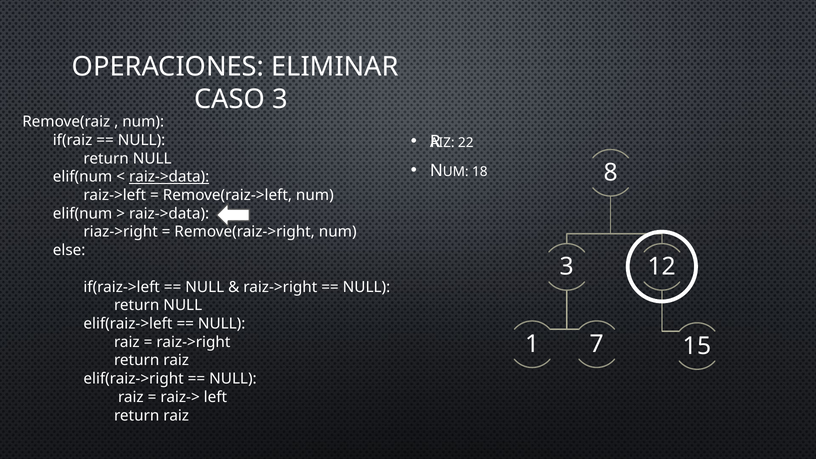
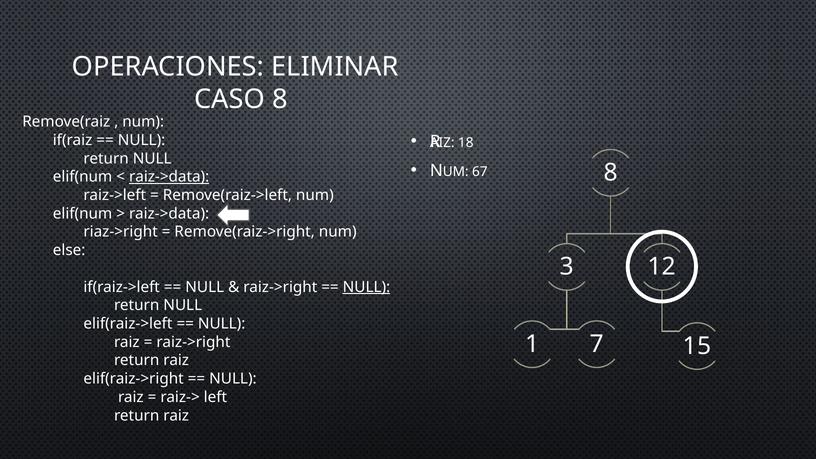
CASO 3: 3 -> 8
22: 22 -> 18
18: 18 -> 67
NULL at (366, 287) underline: none -> present
